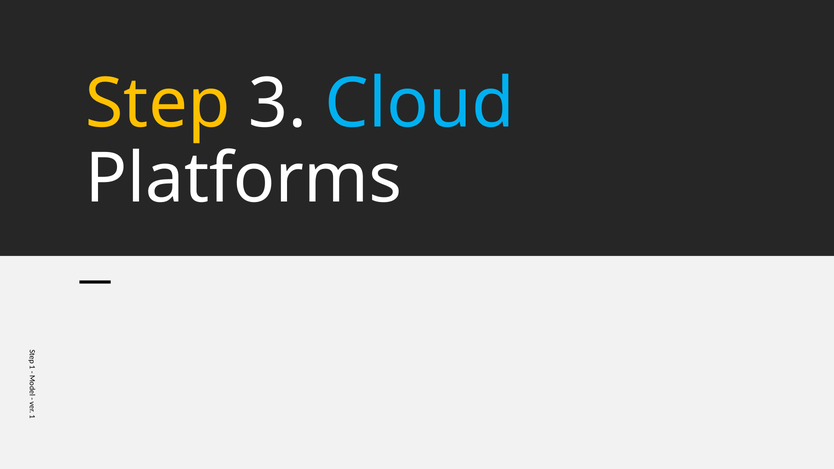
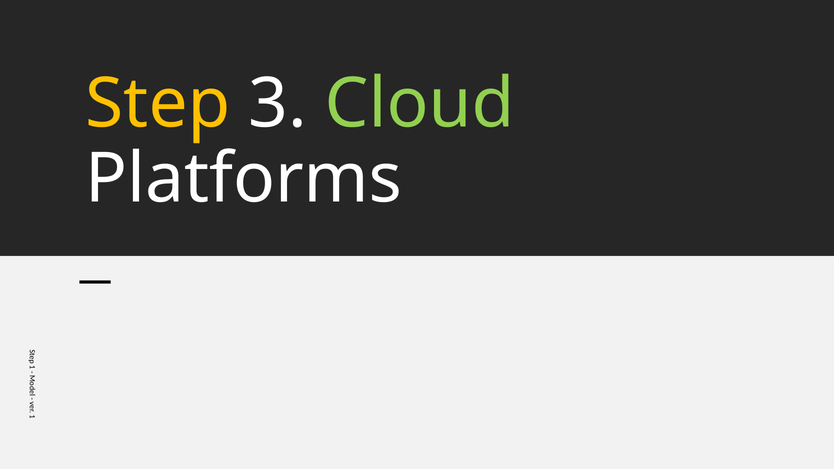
Cloud colour: light blue -> light green
